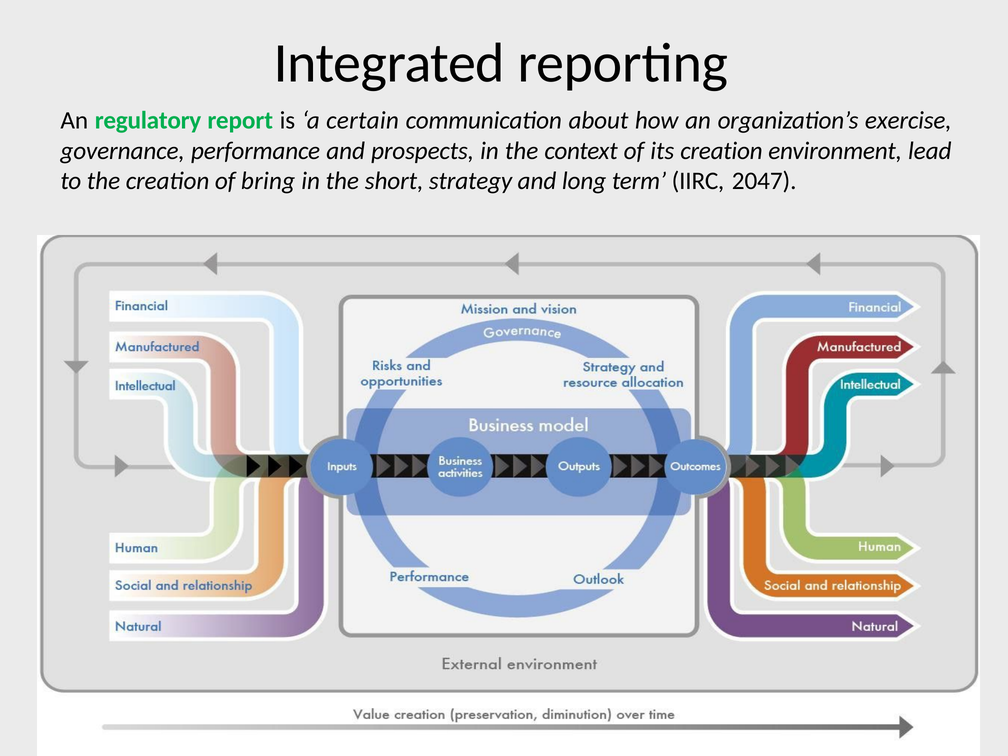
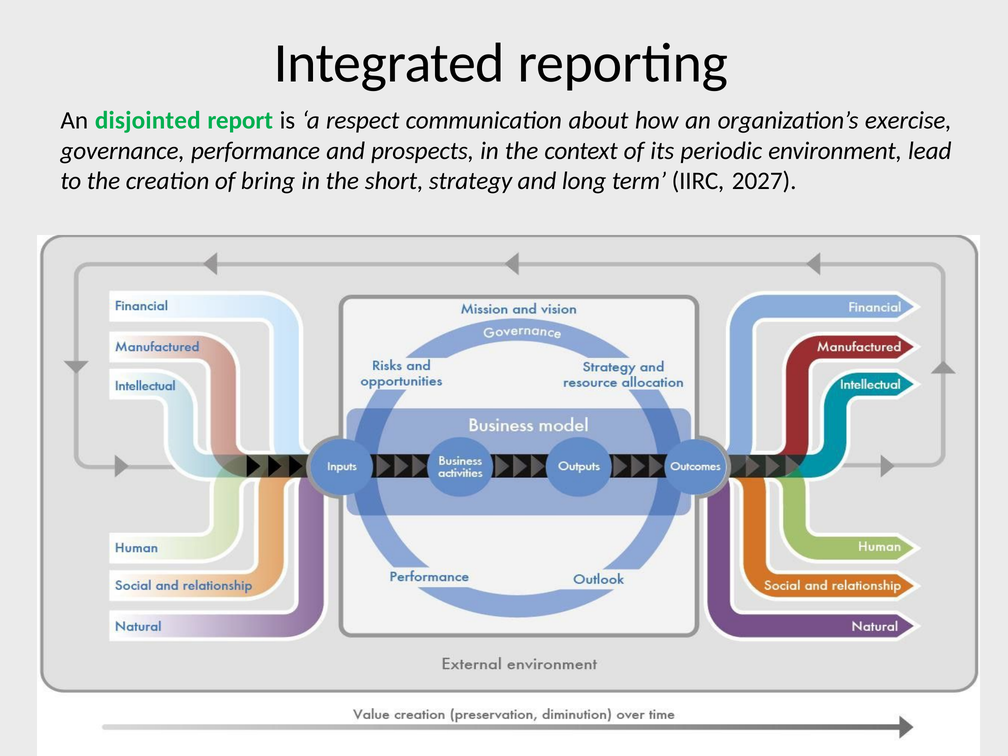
regulatory: regulatory -> disjointed
certain: certain -> respect
its creation: creation -> periodic
2047: 2047 -> 2027
